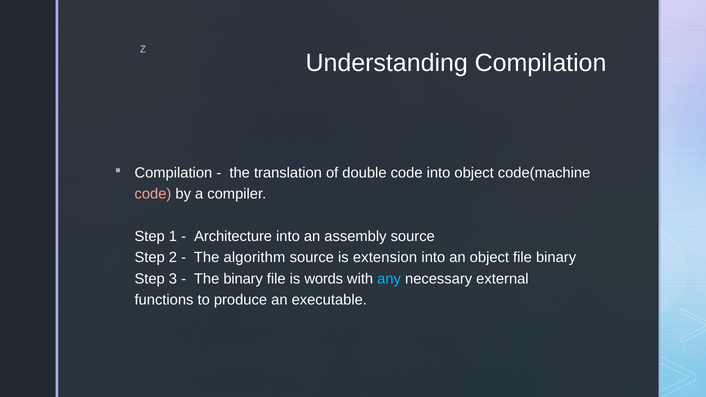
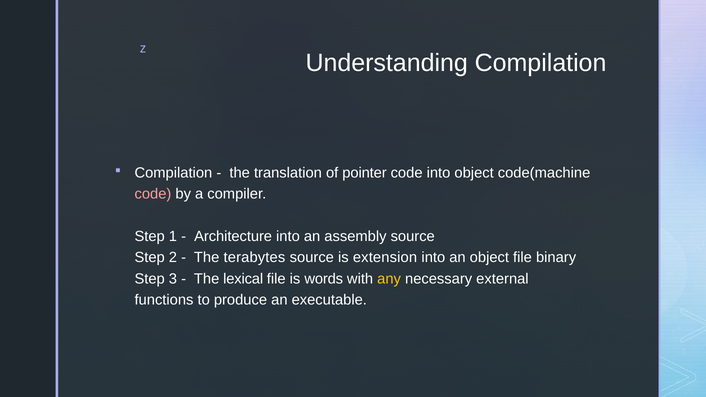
double: double -> pointer
algorithm: algorithm -> terabytes
The binary: binary -> lexical
any colour: light blue -> yellow
